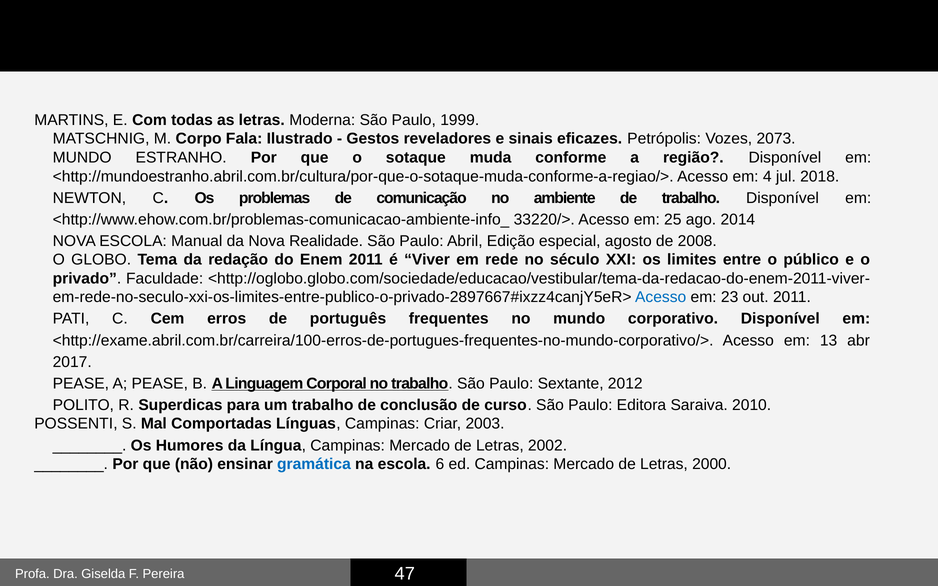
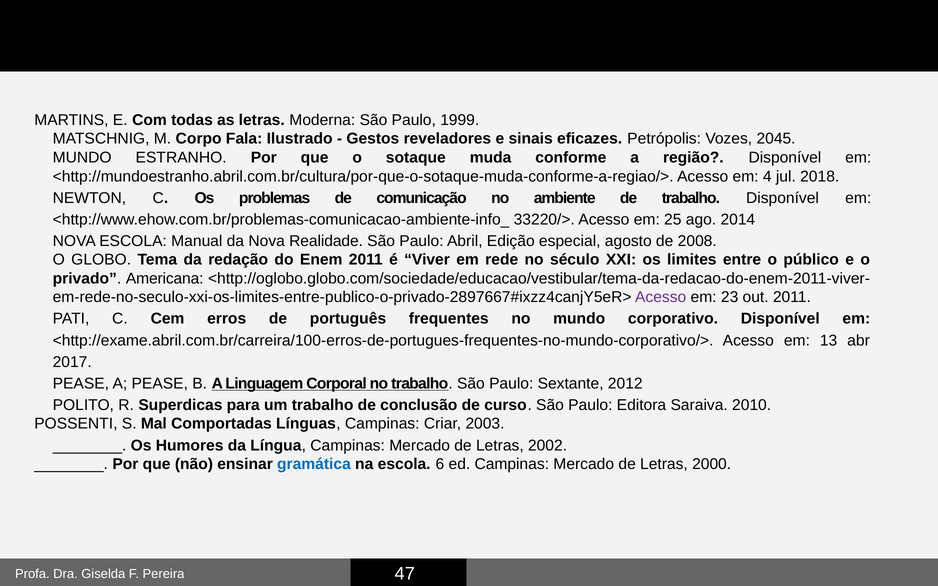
2073: 2073 -> 2045
Faculdade: Faculdade -> Americana
Acesso at (661, 297) colour: blue -> purple
